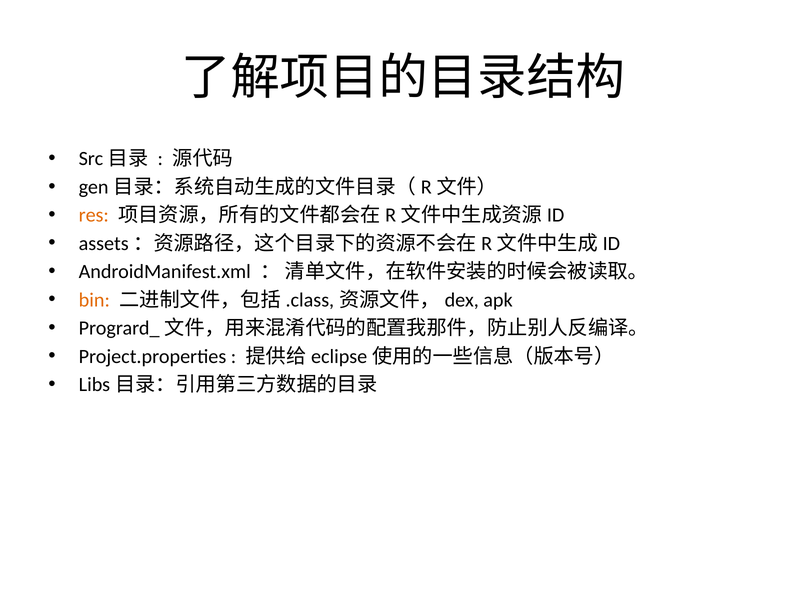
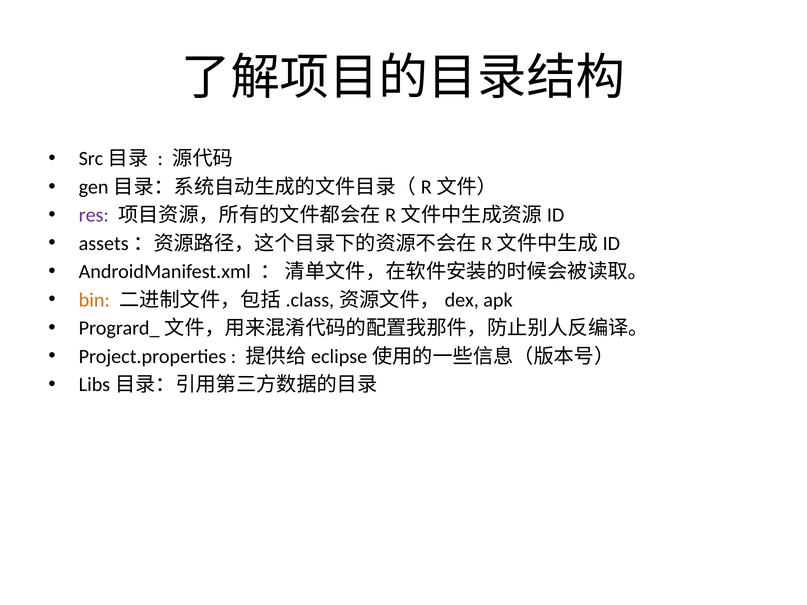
res colour: orange -> purple
